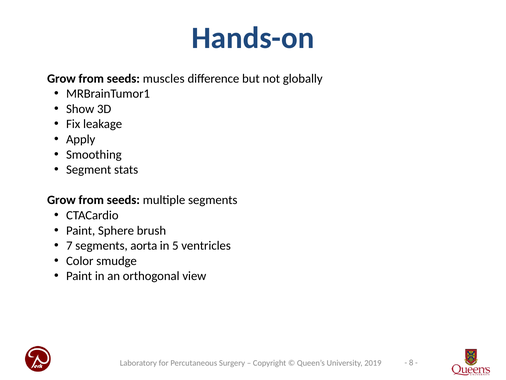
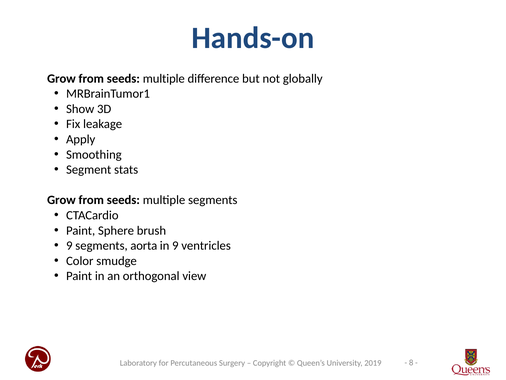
muscles at (164, 78): muscles -> multiple
7 at (69, 245): 7 -> 9
in 5: 5 -> 9
